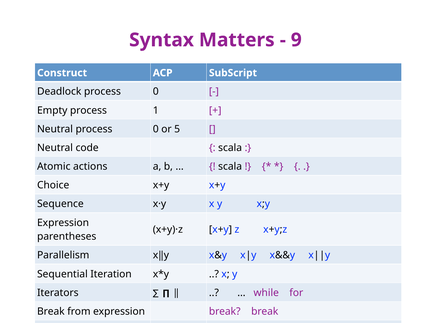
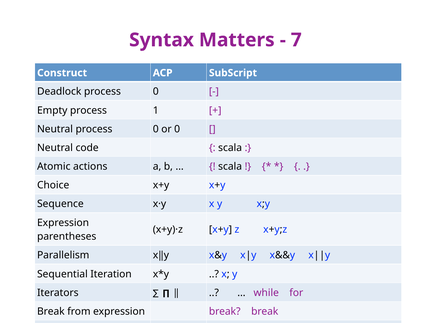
9: 9 -> 7
or 5: 5 -> 0
